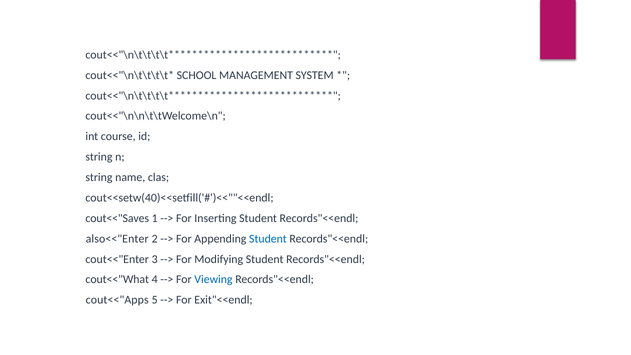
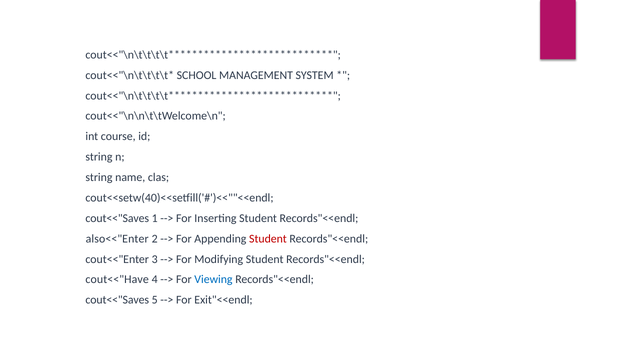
Student at (268, 239) colour: blue -> red
cout<<"What: cout<<"What -> cout<<"Have
cout<<"Apps at (117, 300): cout<<"Apps -> cout<<"Saves
